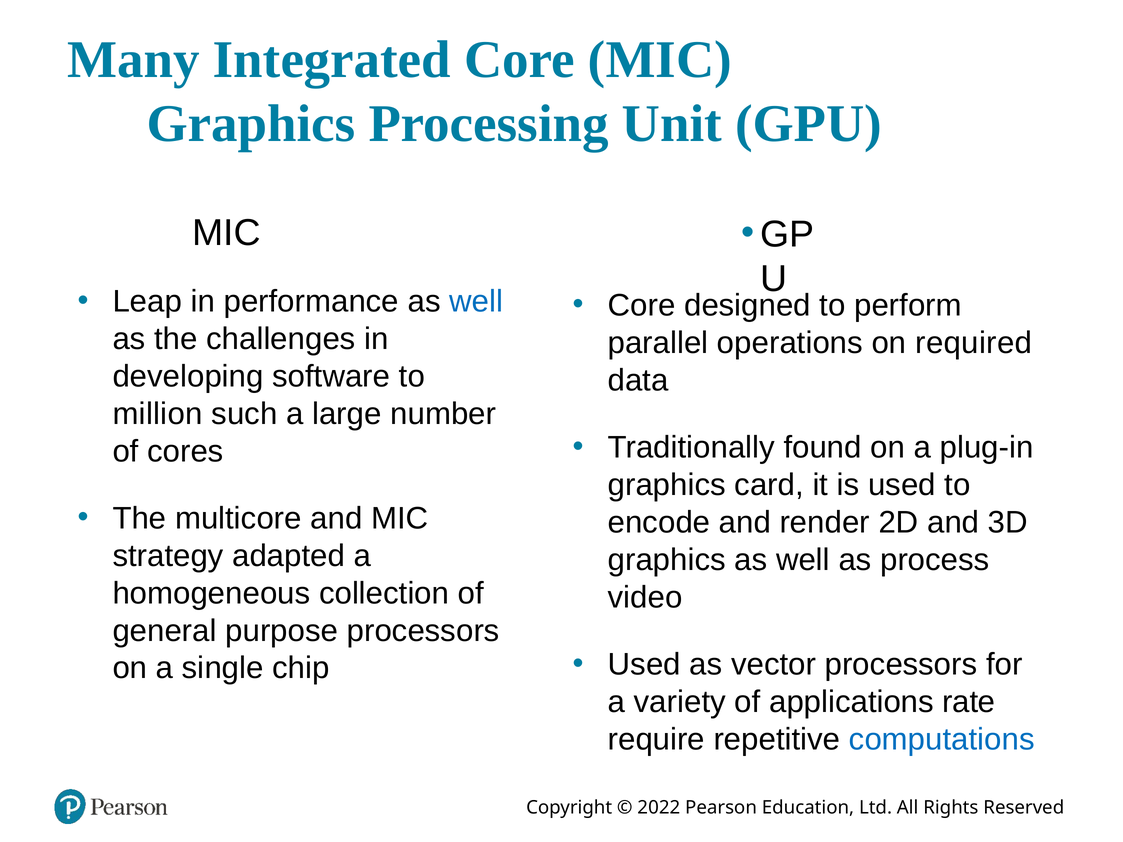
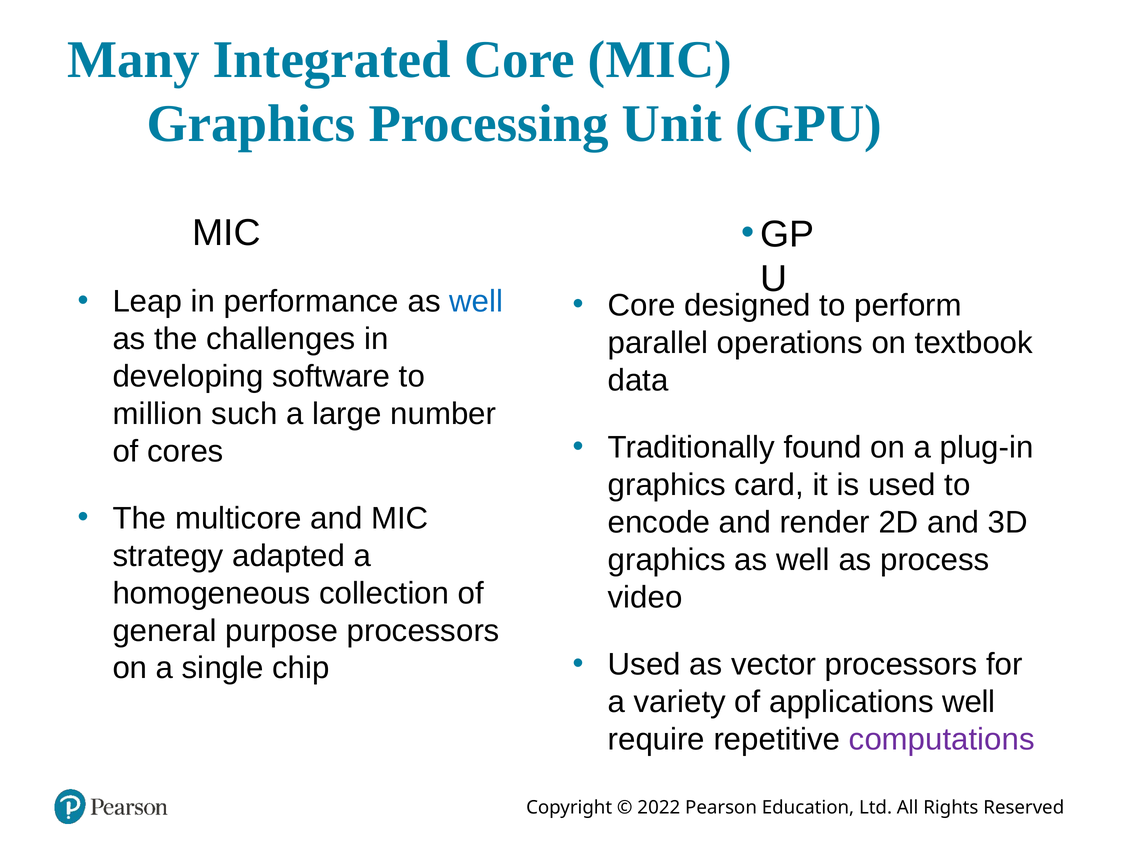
required: required -> textbook
applications rate: rate -> well
computations colour: blue -> purple
